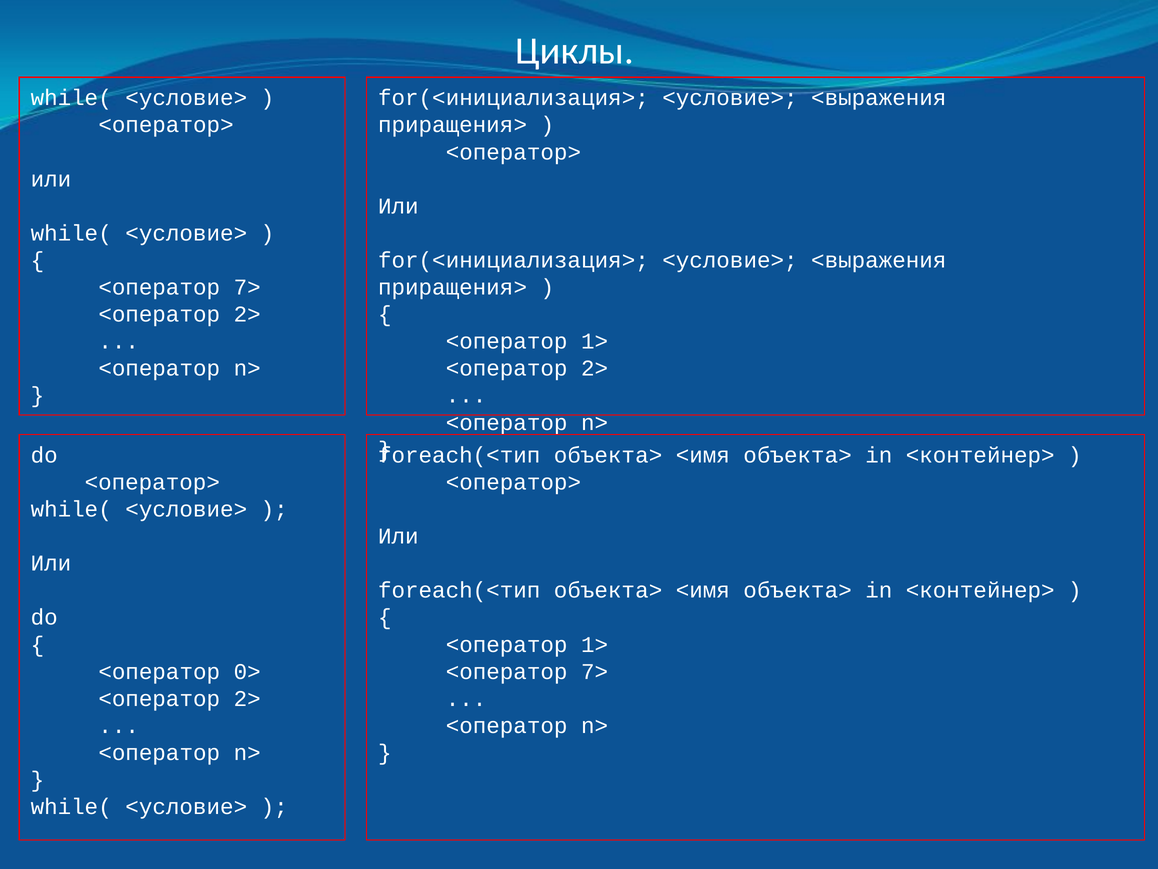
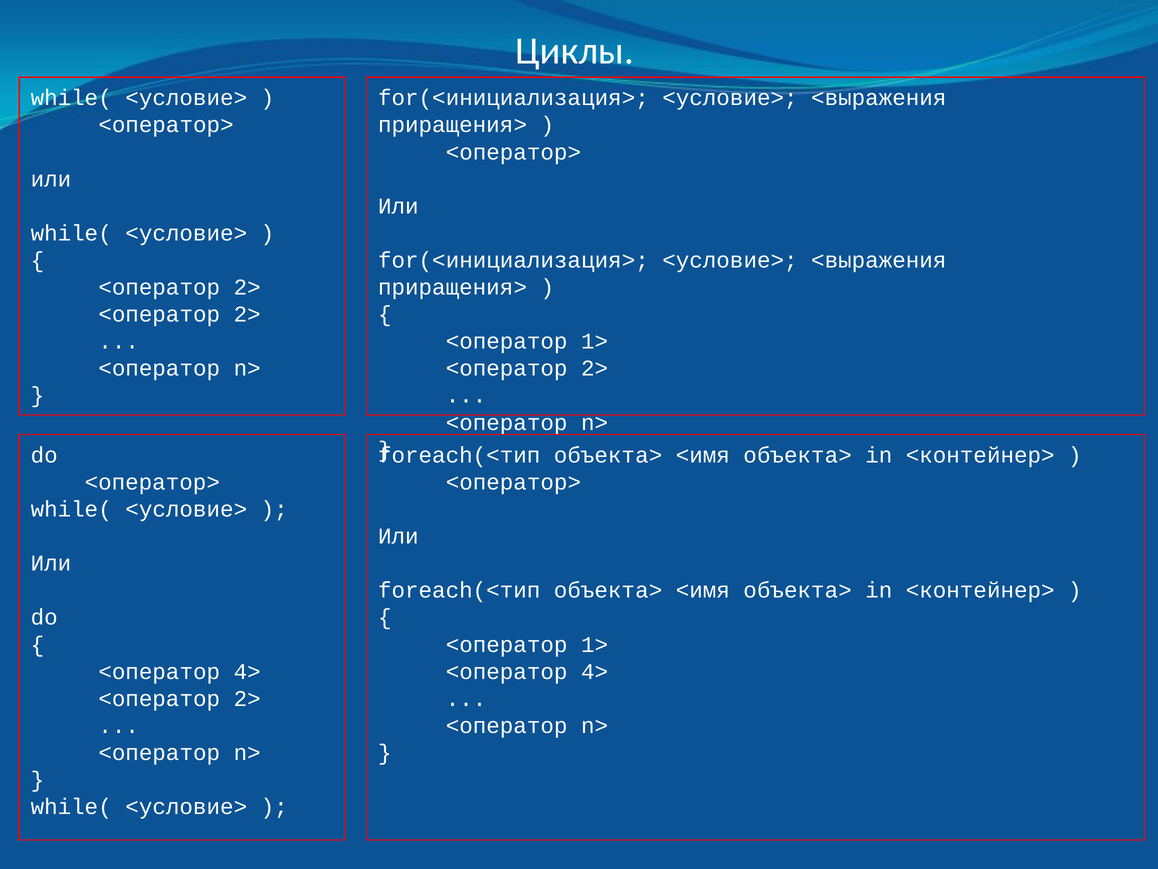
7> at (247, 287): 7> -> 2>
0> at (247, 671): 0> -> 4>
7> at (595, 671): 7> -> 4>
